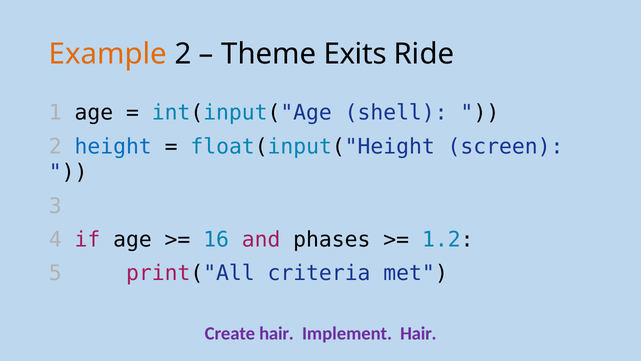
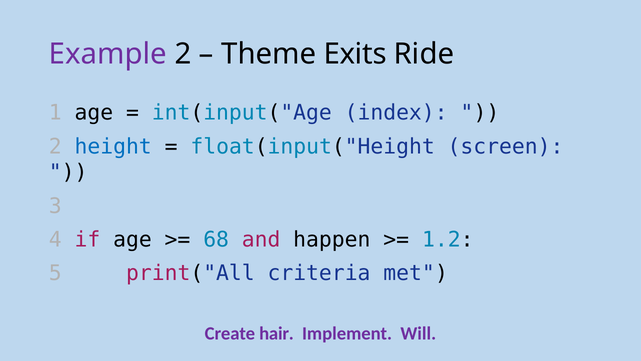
Example colour: orange -> purple
shell: shell -> index
16: 16 -> 68
phases: phases -> happen
Implement Hair: Hair -> Will
